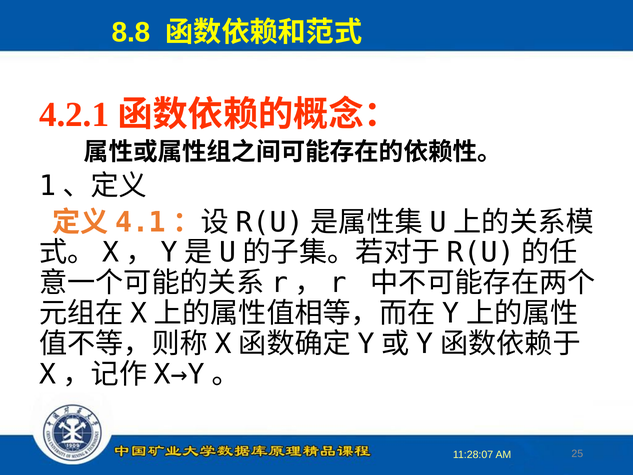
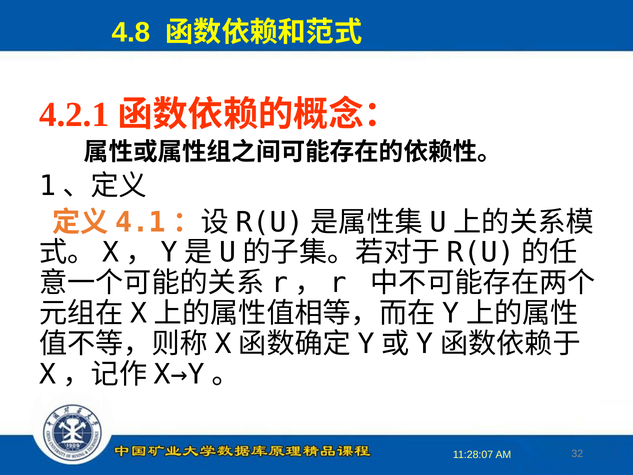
8.8: 8.8 -> 4.8
25: 25 -> 32
